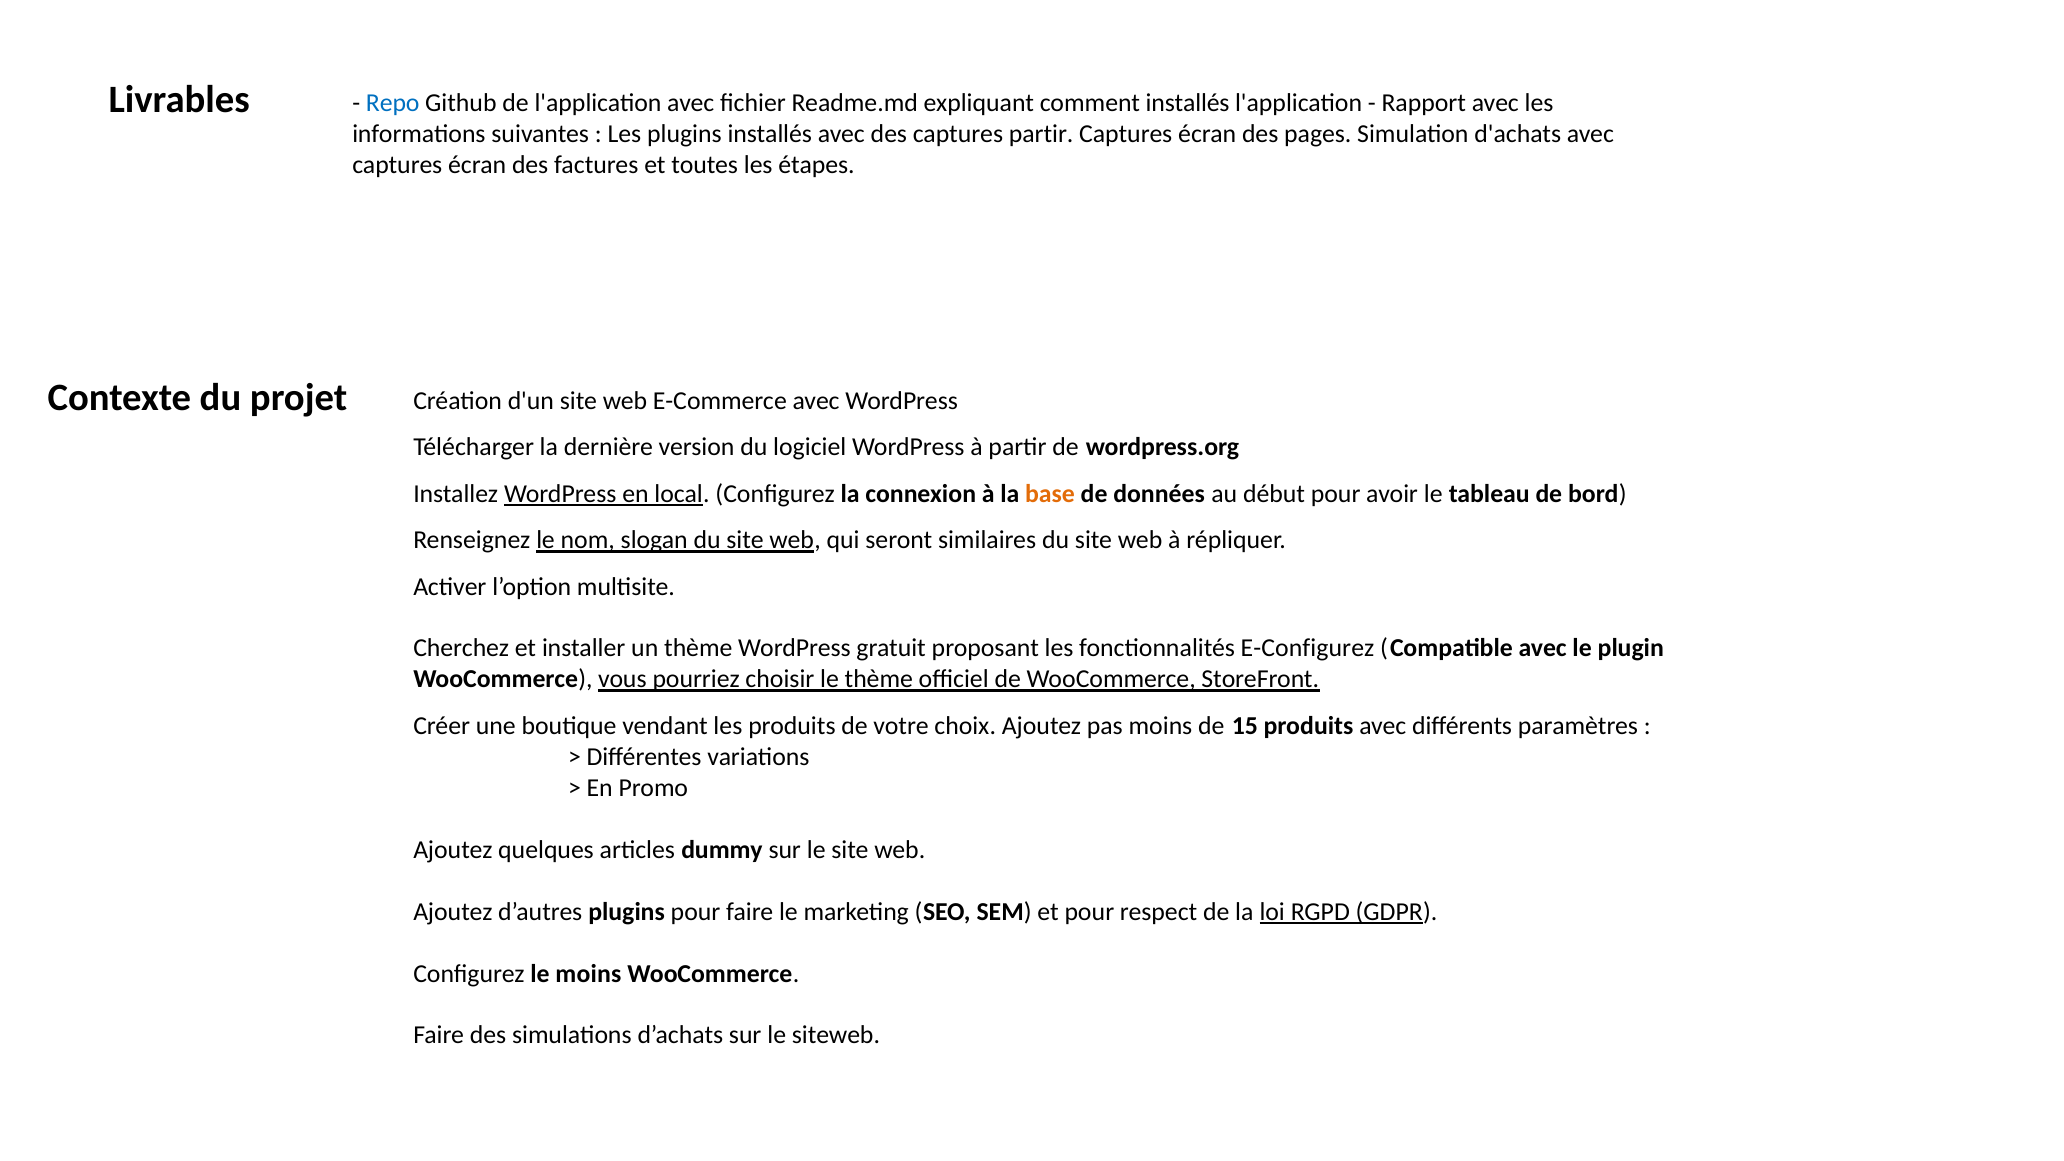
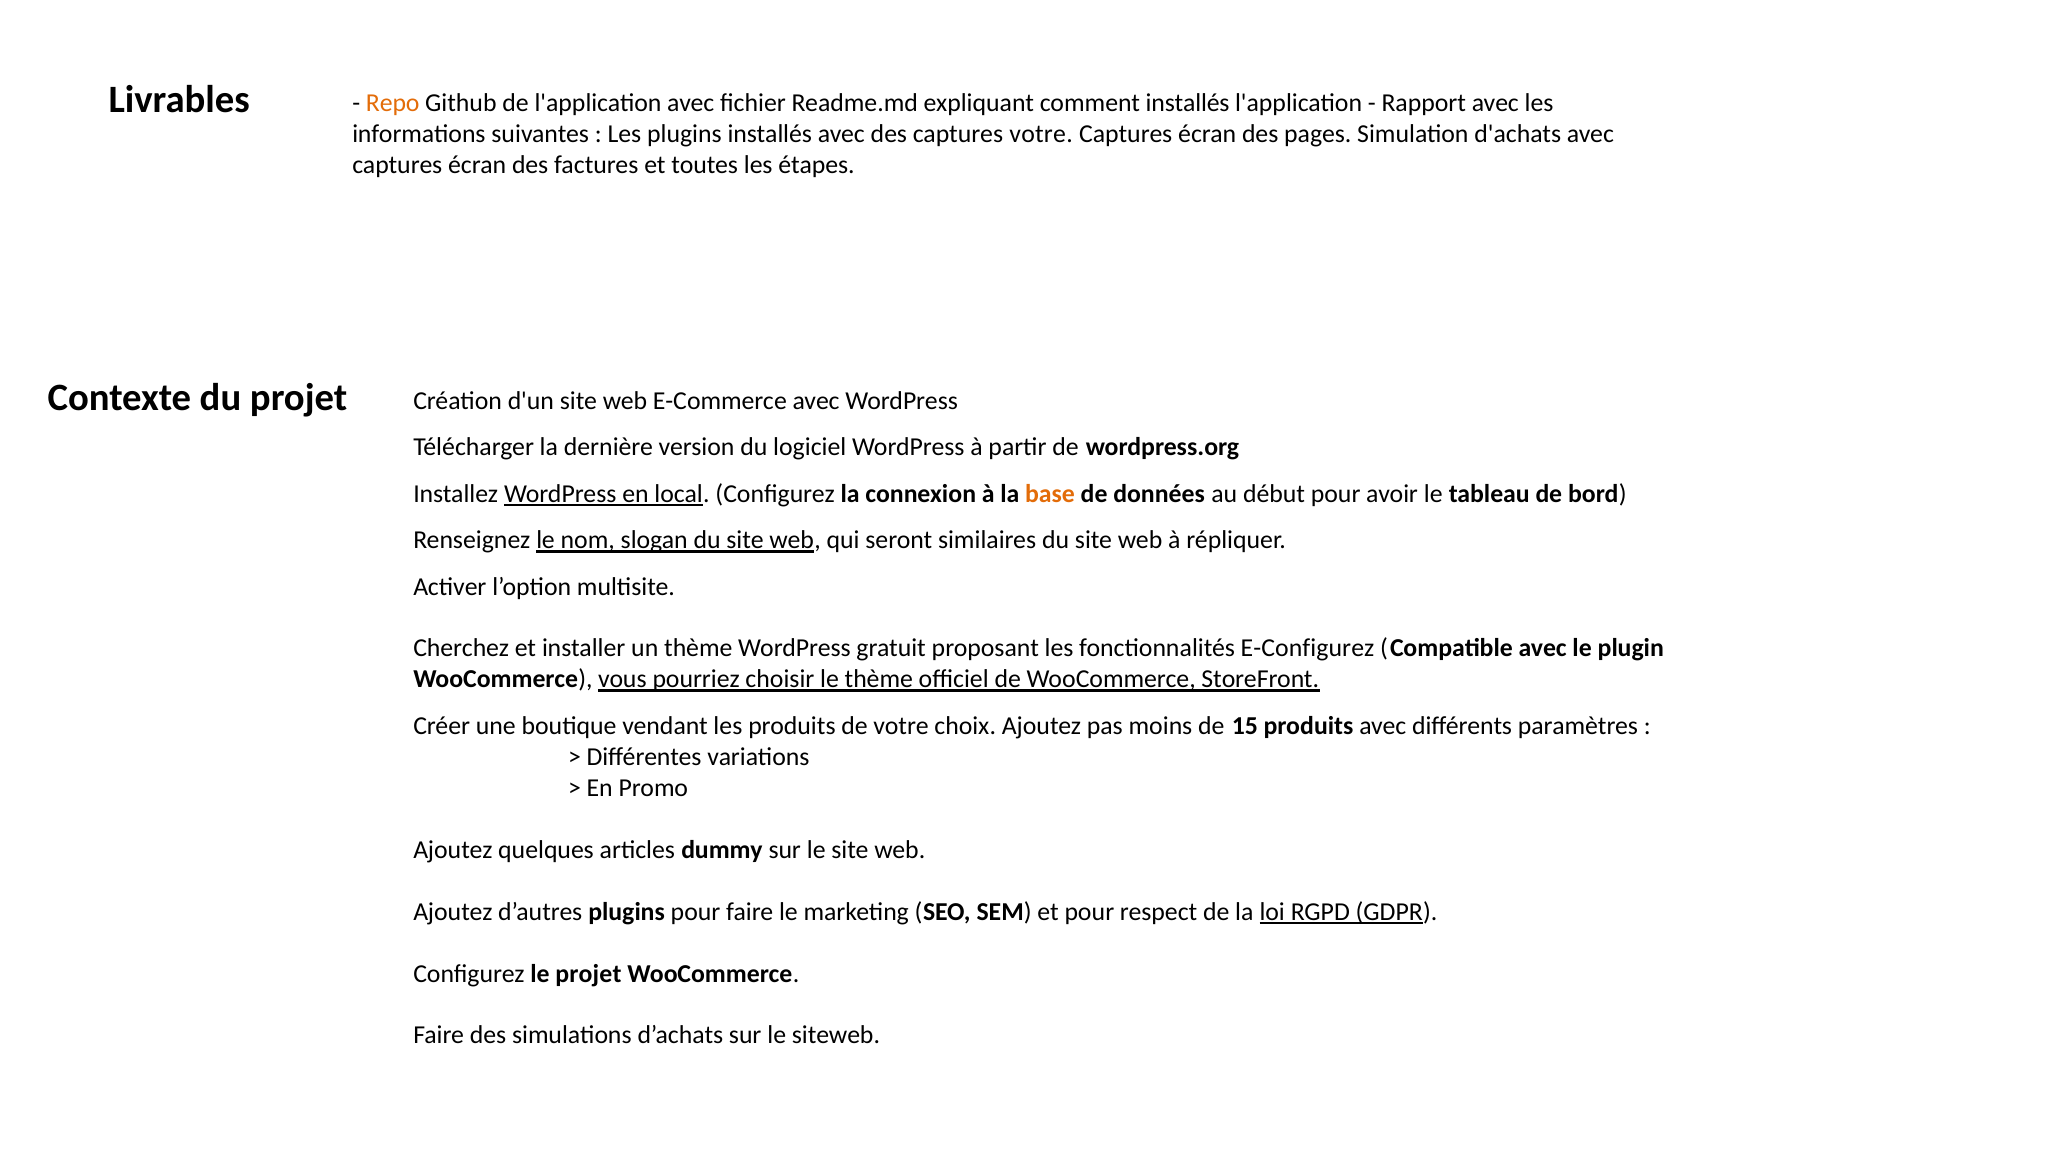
Repo colour: blue -> orange
captures partir: partir -> votre
le moins: moins -> projet
